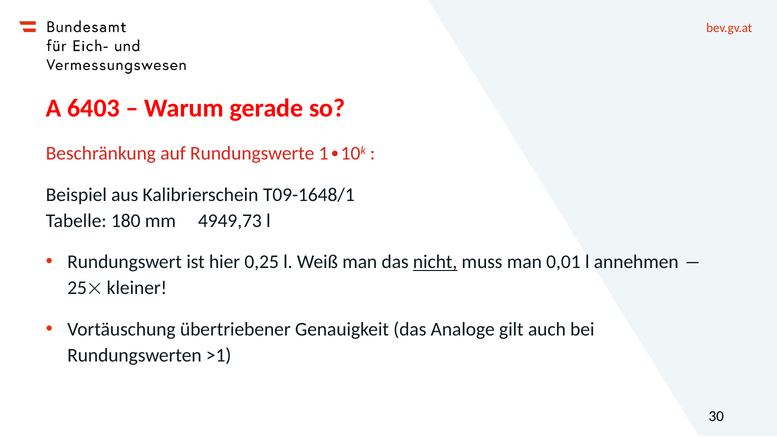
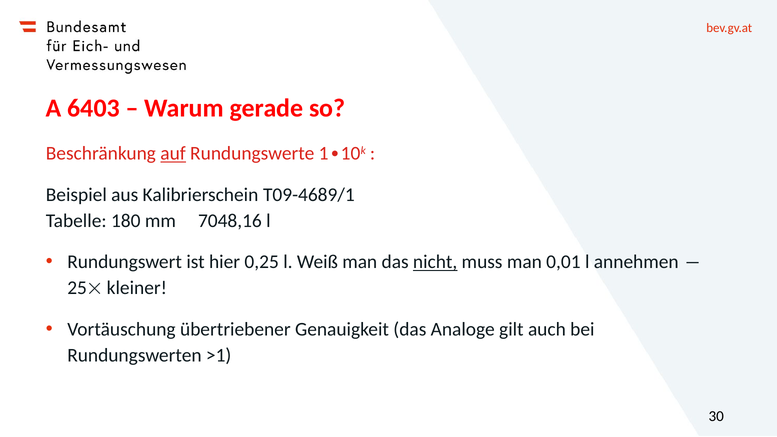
auf underline: none -> present
T09-1648/1: T09-1648/1 -> T09-4689/1
4949,73: 4949,73 -> 7048,16
